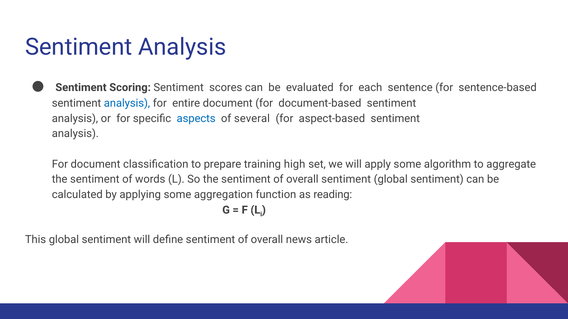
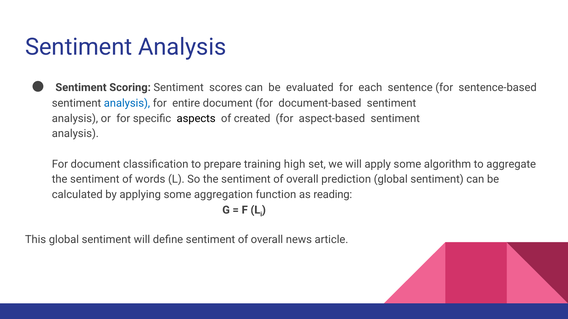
aspects colour: blue -> black
several: several -> created
overall sentiment: sentiment -> prediction
